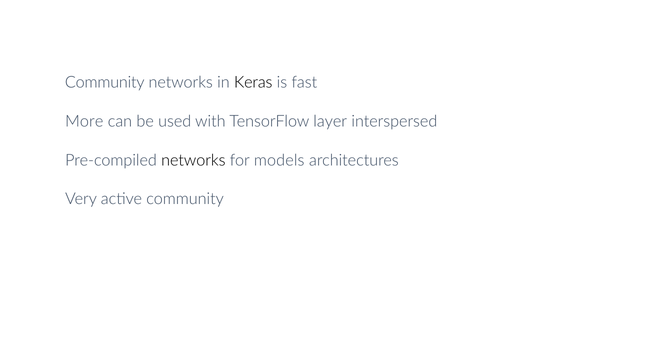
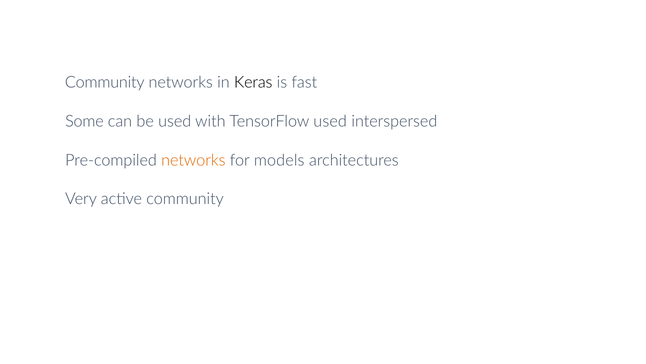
More: More -> Some
TensorFlow layer: layer -> used
networks at (193, 160) colour: black -> orange
